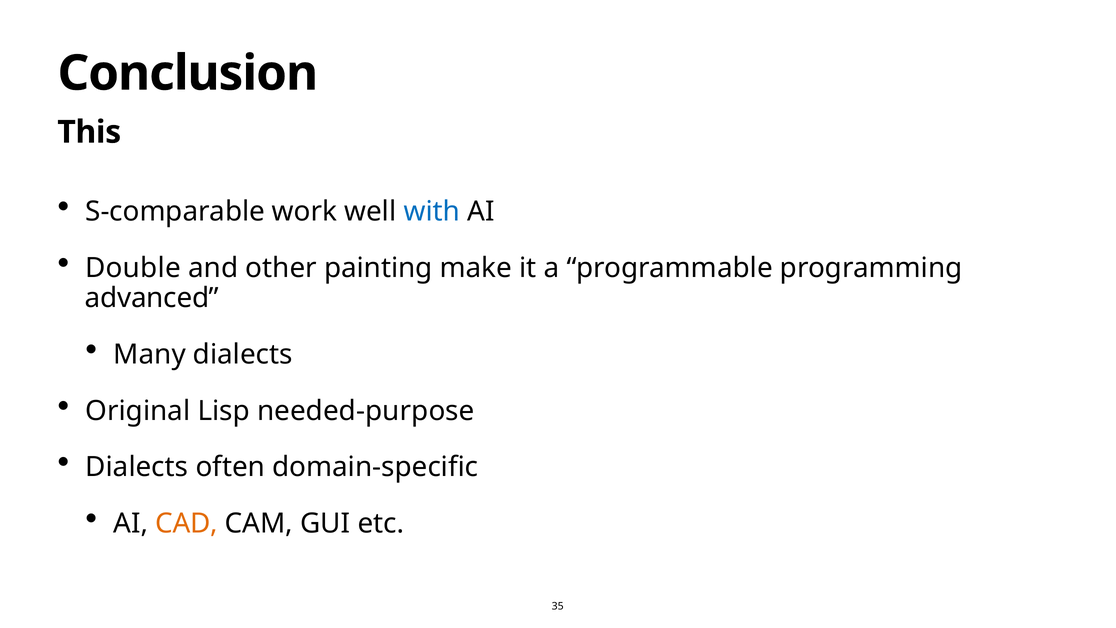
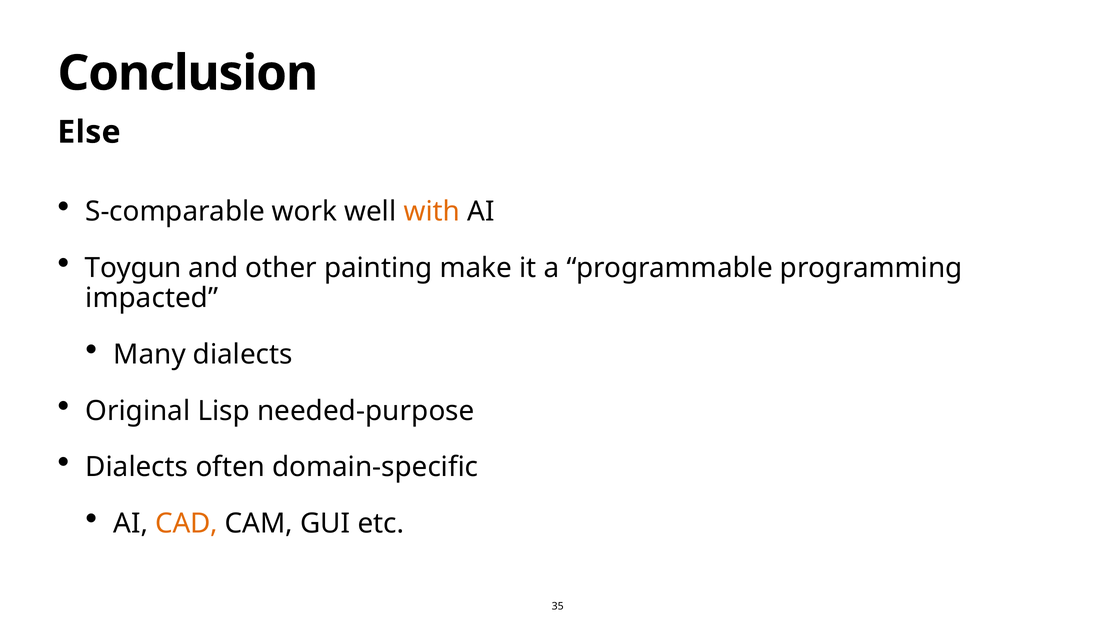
This: This -> Else
with colour: blue -> orange
Double: Double -> Toygun
advanced: advanced -> impacted
